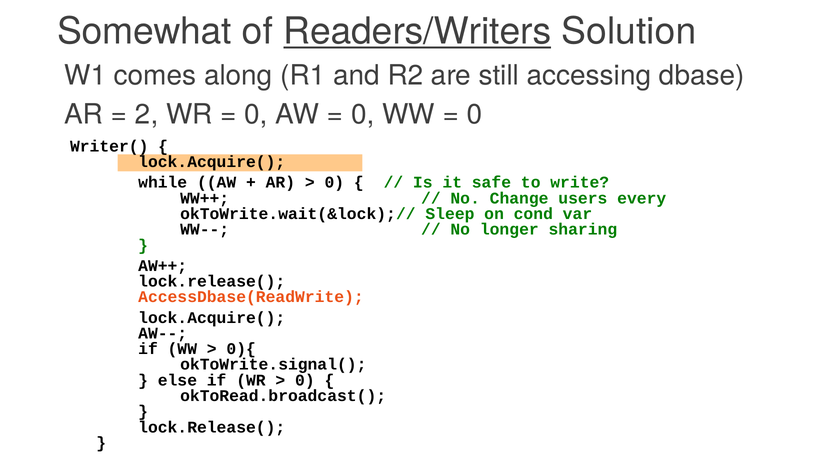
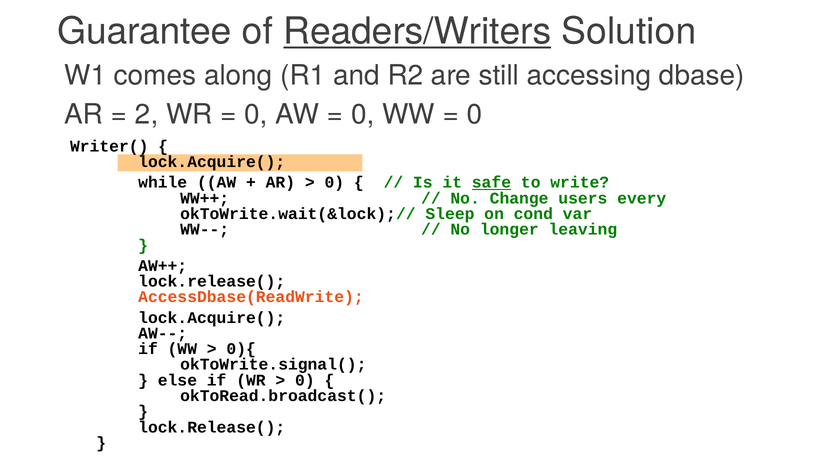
Somewhat: Somewhat -> Guarantee
safe underline: none -> present
sharing: sharing -> leaving
